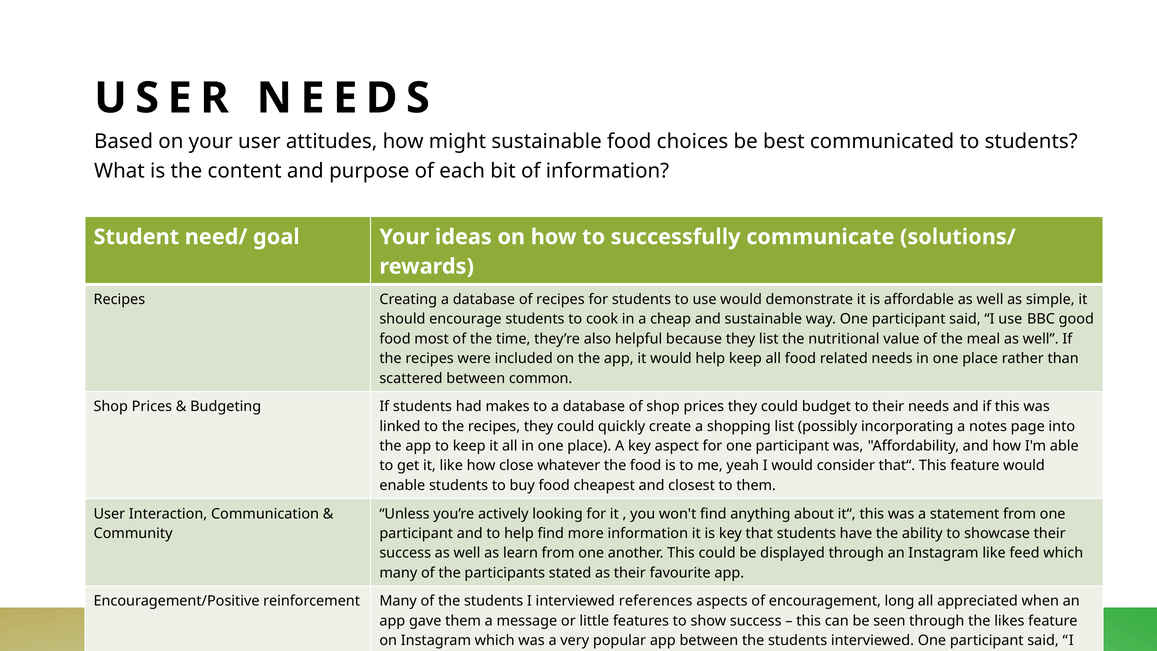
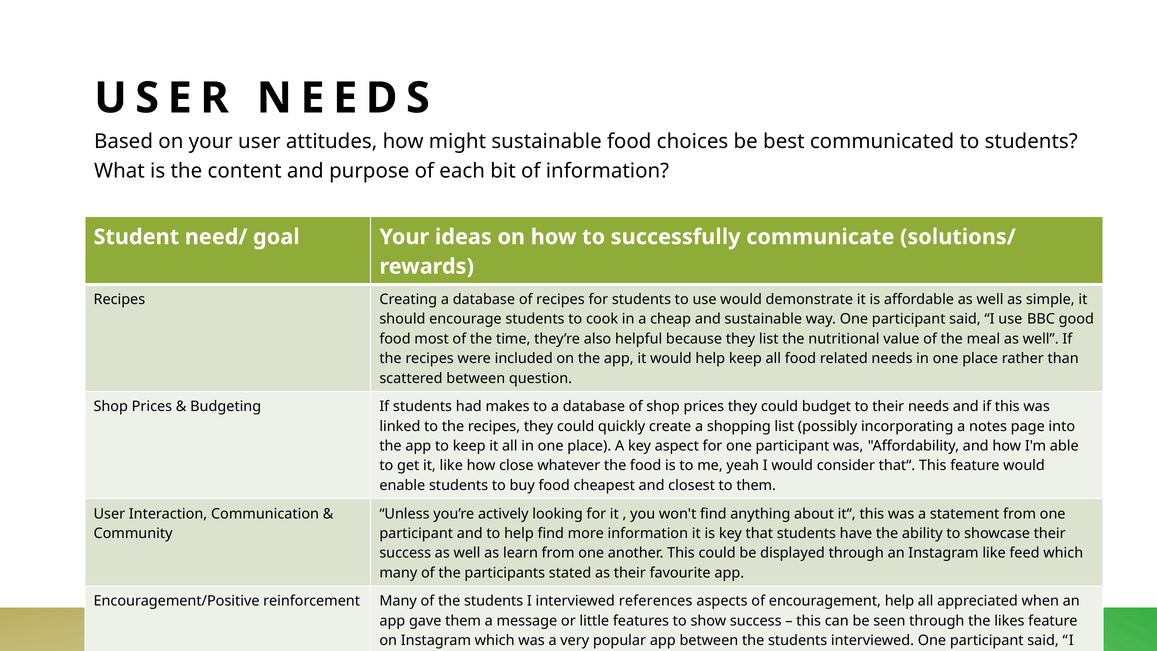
common: common -> question
encouragement long: long -> help
